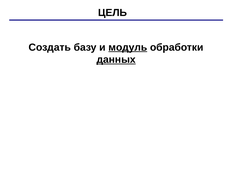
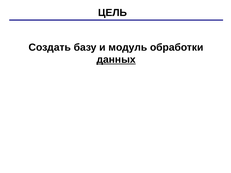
модуль underline: present -> none
